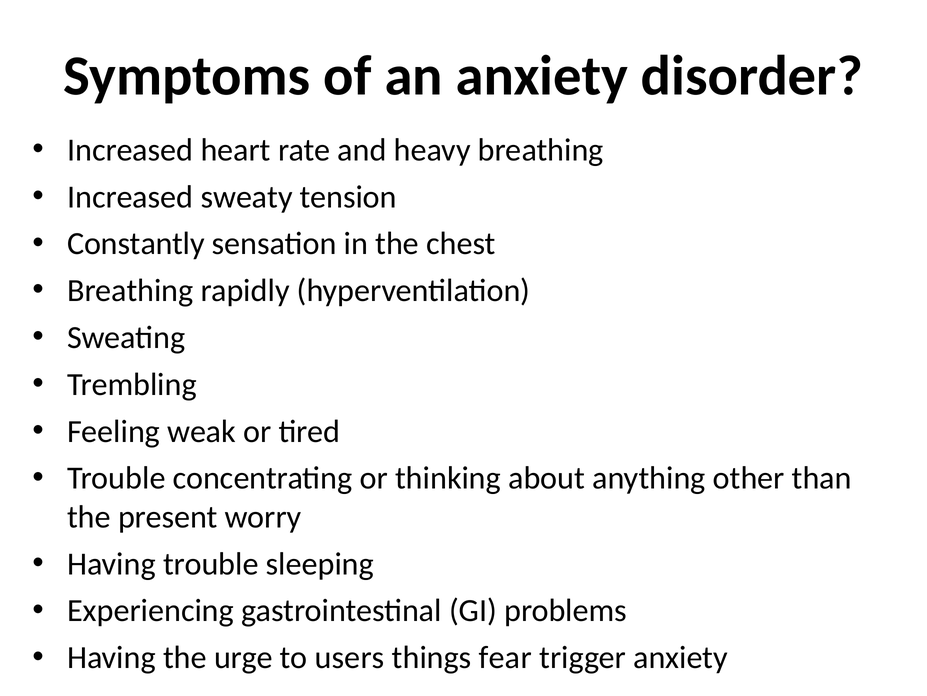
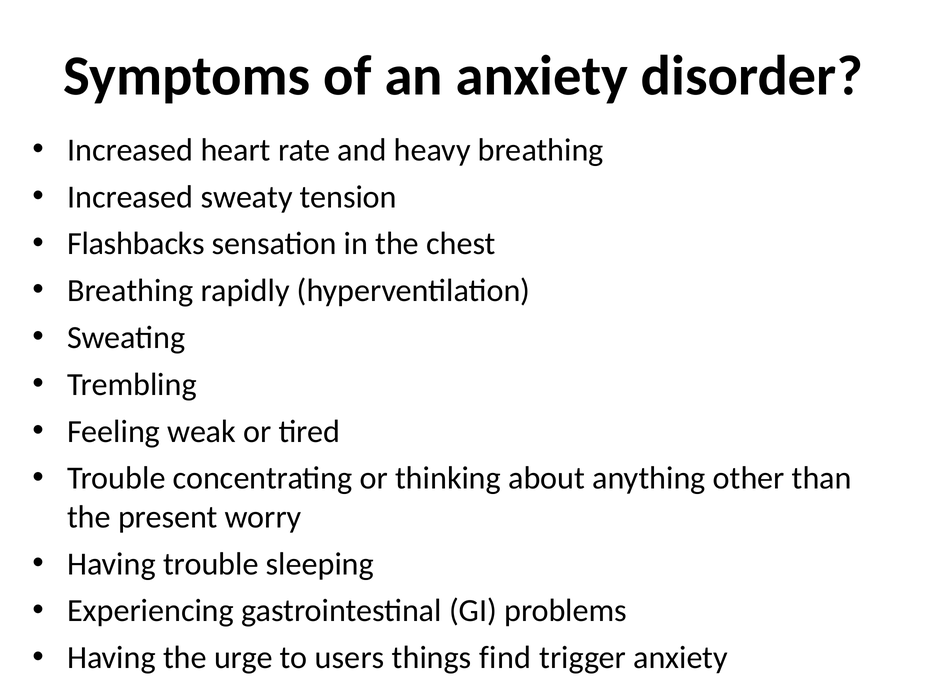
Constantly: Constantly -> Flashbacks
fear: fear -> find
